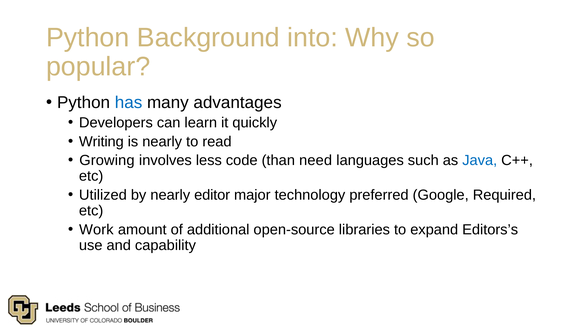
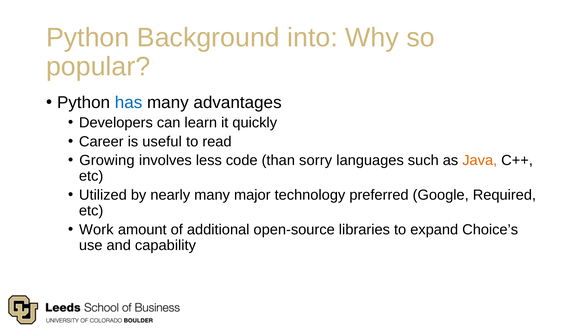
Writing: Writing -> Career
is nearly: nearly -> useful
need: need -> sorry
Java colour: blue -> orange
nearly editor: editor -> many
Editors’s: Editors’s -> Choice’s
